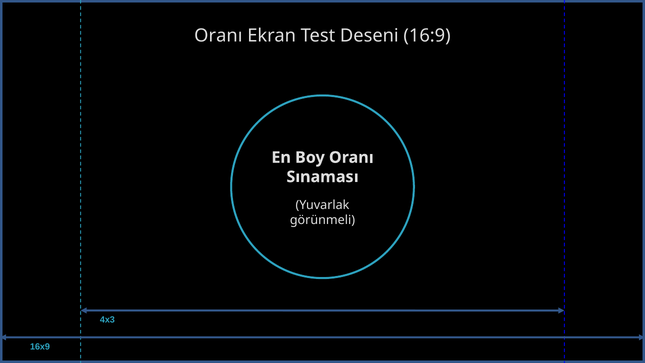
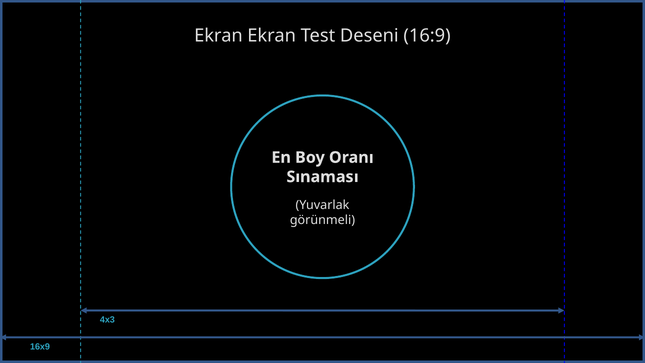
Oranı at (218, 36): Oranı -> Ekran
